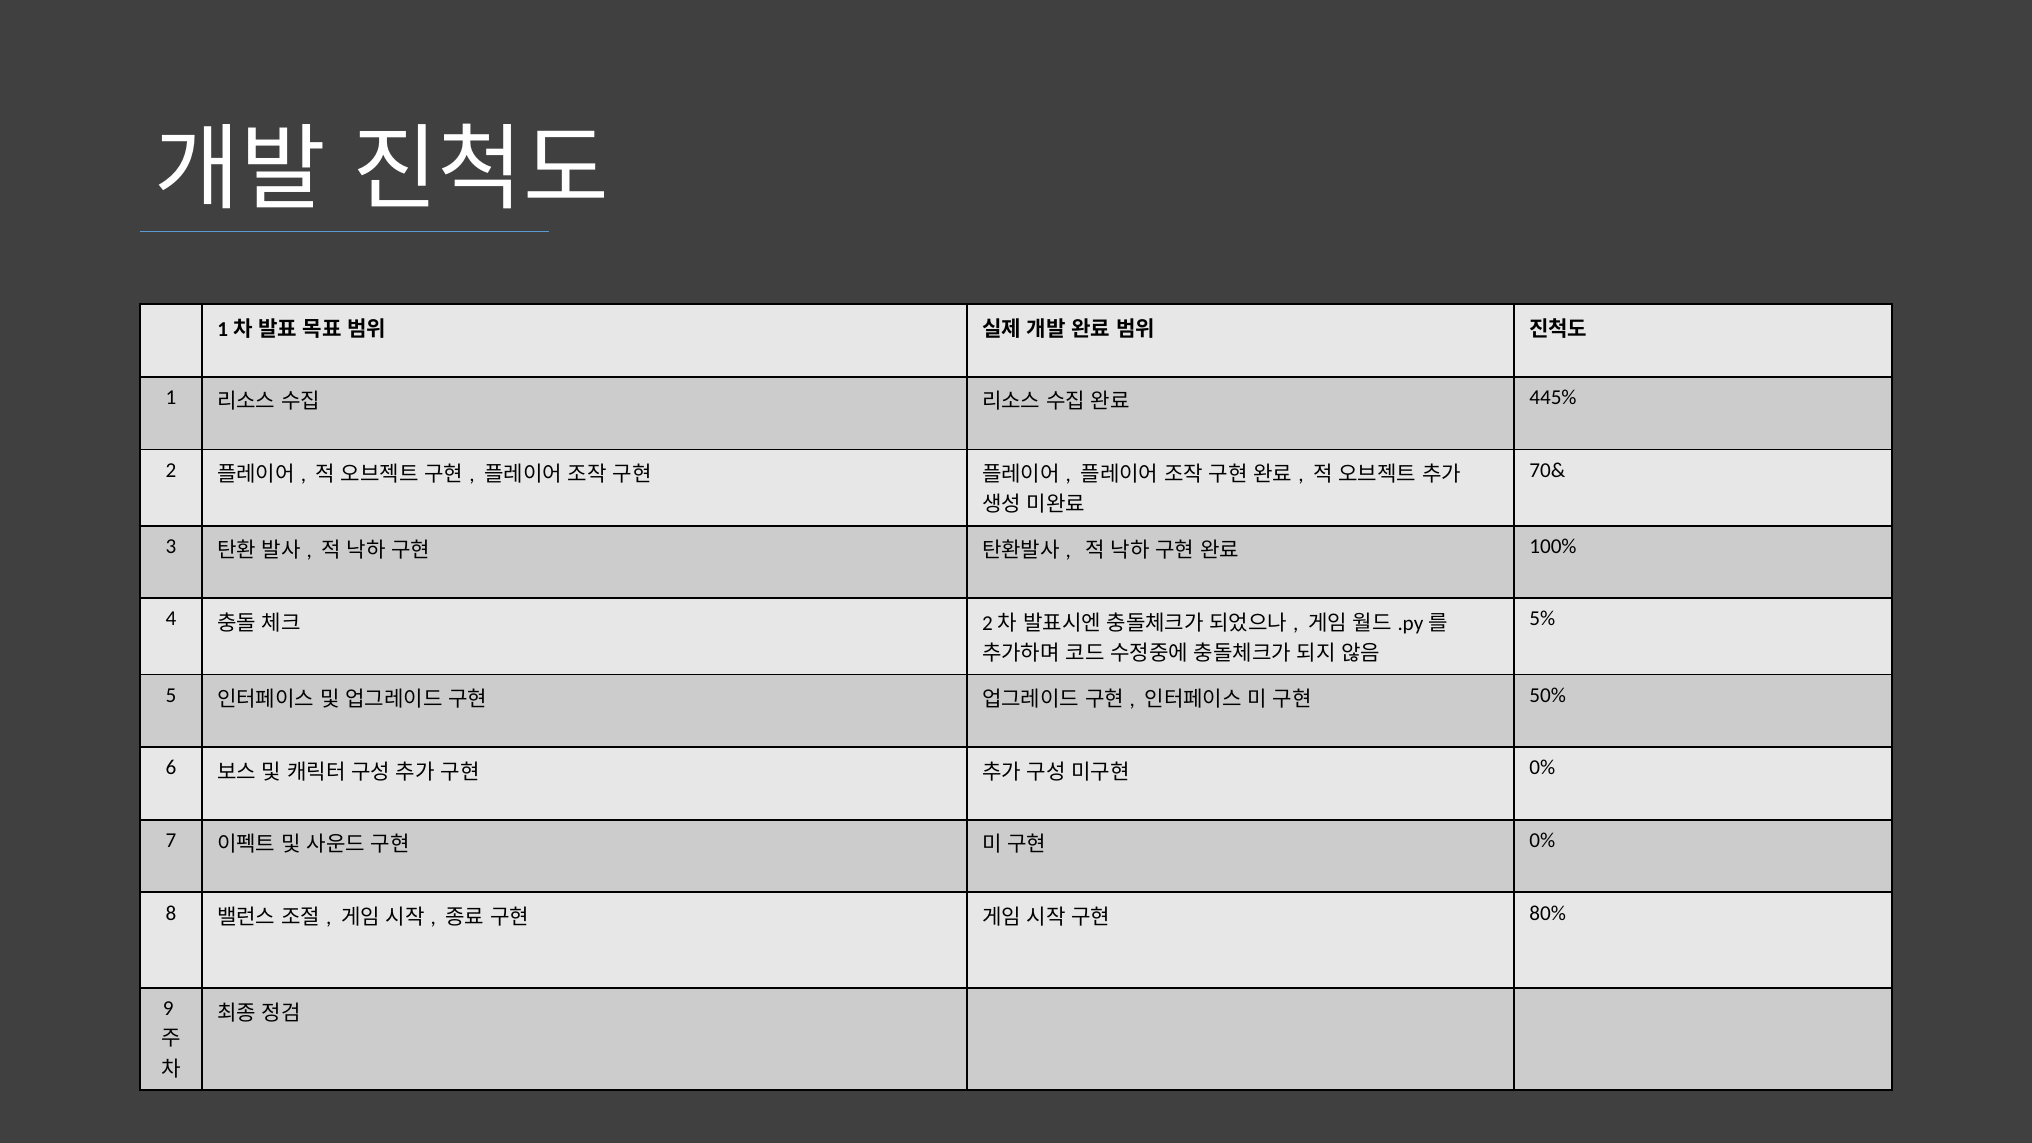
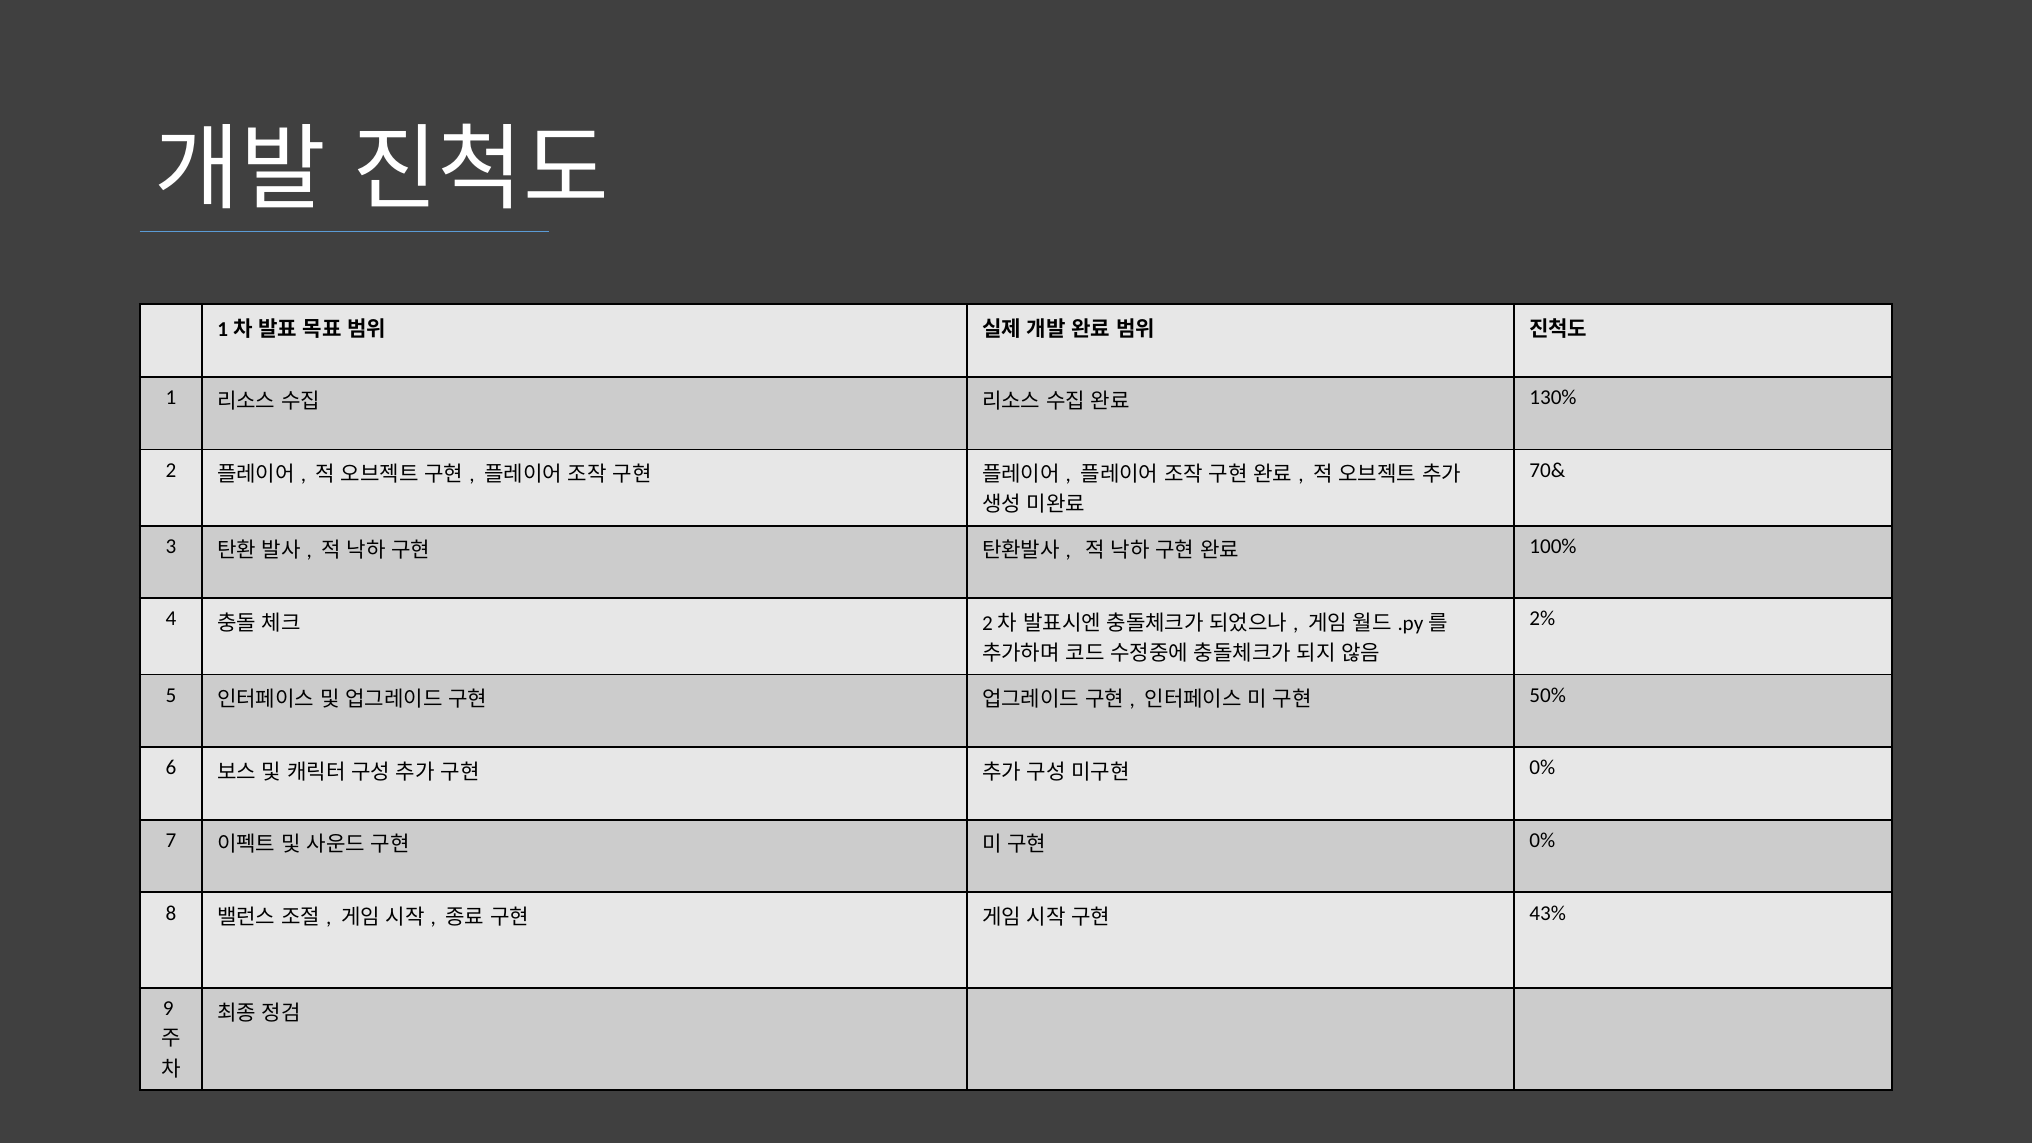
445%: 445% -> 130%
5%: 5% -> 2%
80%: 80% -> 43%
